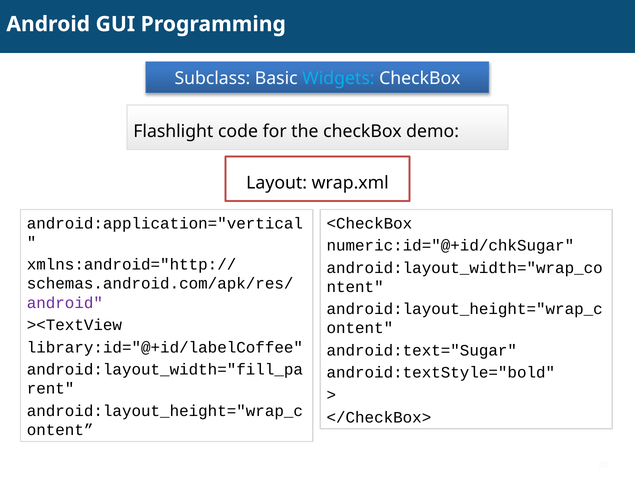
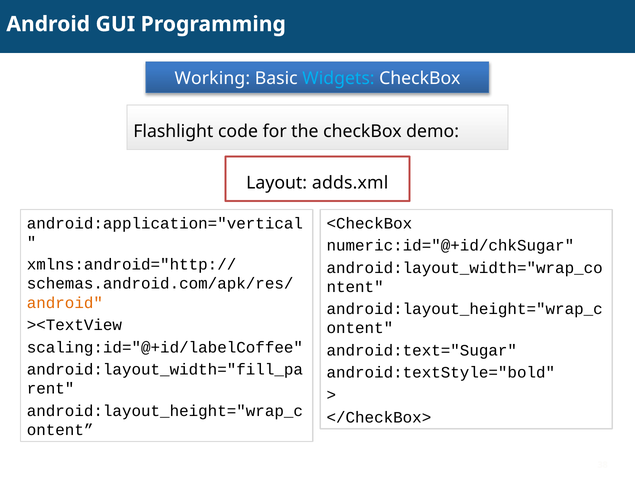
Subclass: Subclass -> Working
wrap.xml: wrap.xml -> adds.xml
android at (65, 302) colour: purple -> orange
library:id="@+id/labelCoffee: library:id="@+id/labelCoffee -> scaling:id="@+id/labelCoffee
